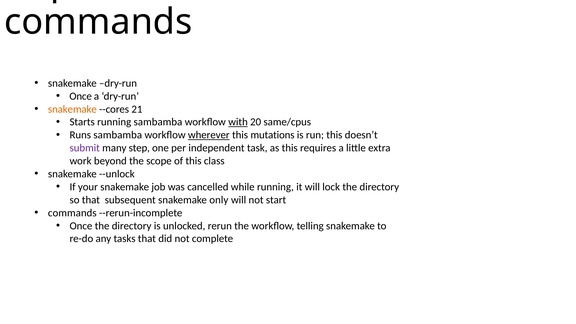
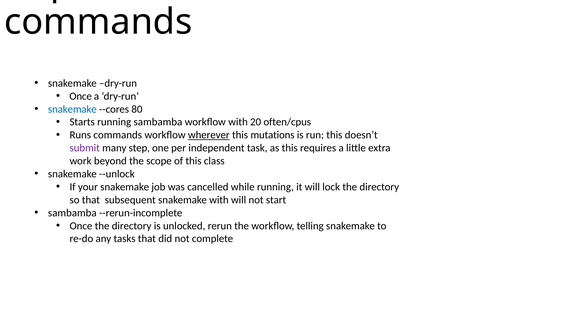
snakemake at (72, 109) colour: orange -> blue
21: 21 -> 80
with at (238, 122) underline: present -> none
same/cpus: same/cpus -> often/cpus
Runs sambamba: sambamba -> commands
snakemake only: only -> with
commands at (72, 213): commands -> sambamba
